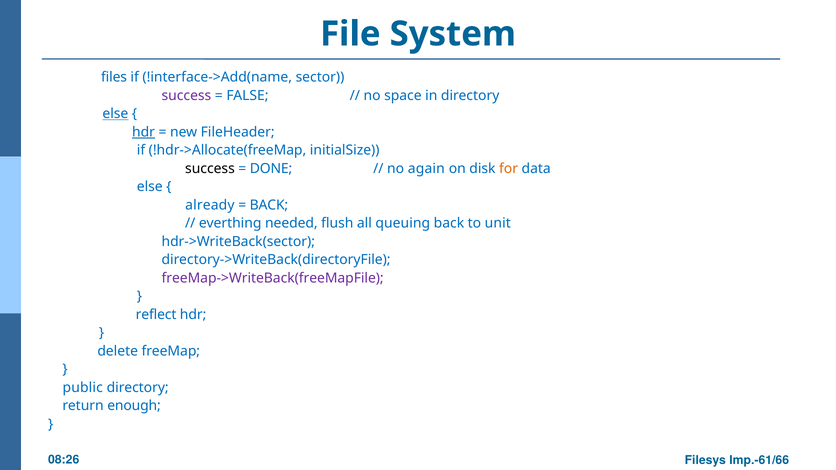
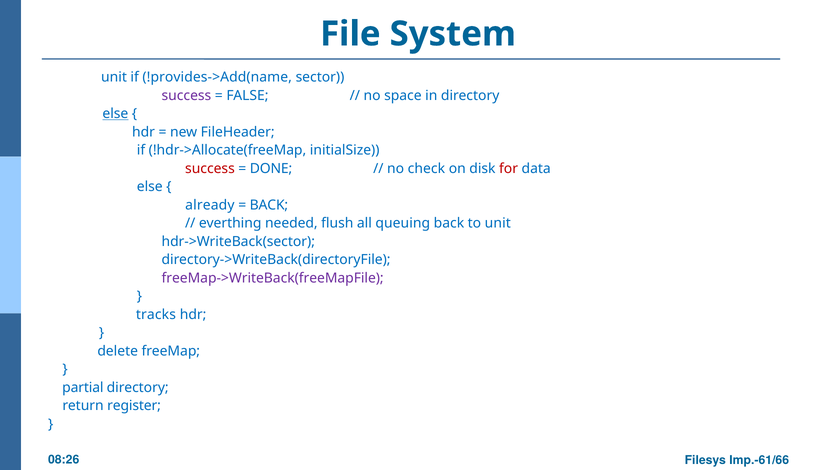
files at (114, 77): files -> unit
!interface->Add(name: !interface->Add(name -> !provides->Add(name
hdr at (144, 132) underline: present -> none
success at (210, 169) colour: black -> red
again: again -> check
for colour: orange -> red
reflect: reflect -> tracks
public: public -> partial
enough: enough -> register
